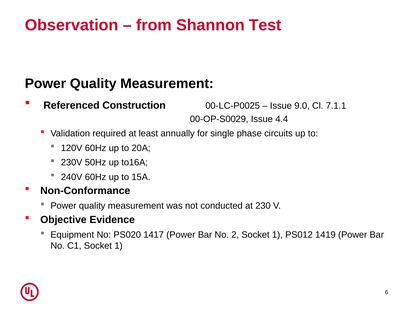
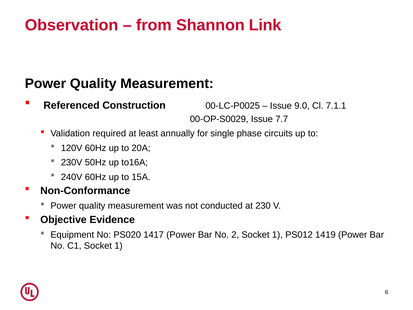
Test: Test -> Link
4.4: 4.4 -> 7.7
